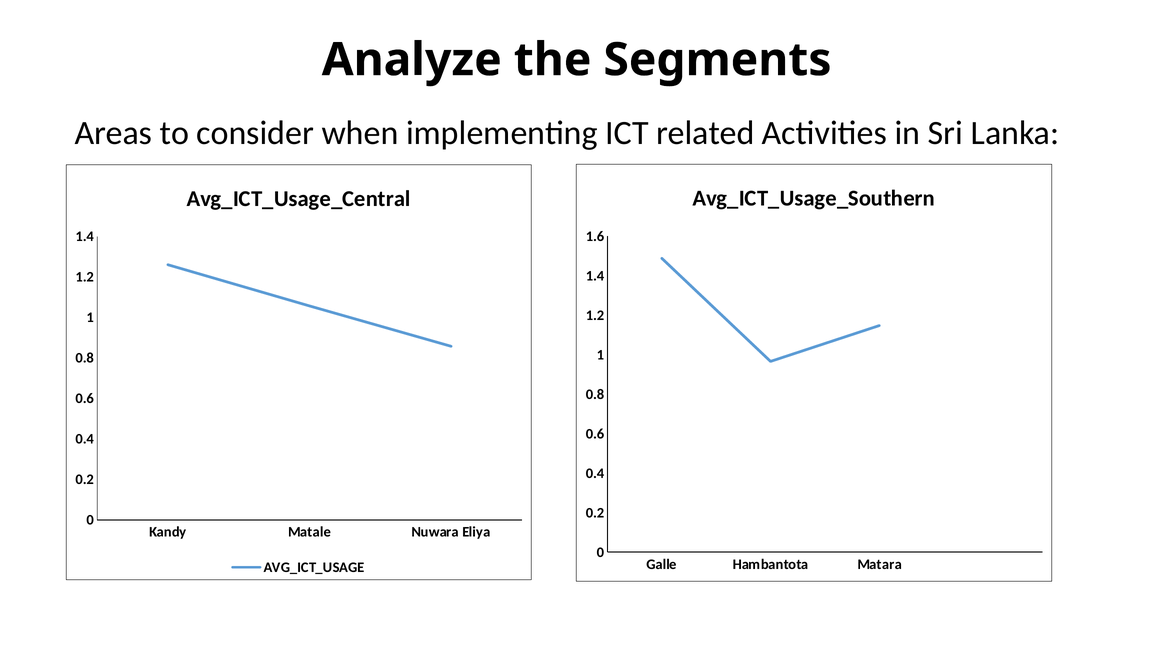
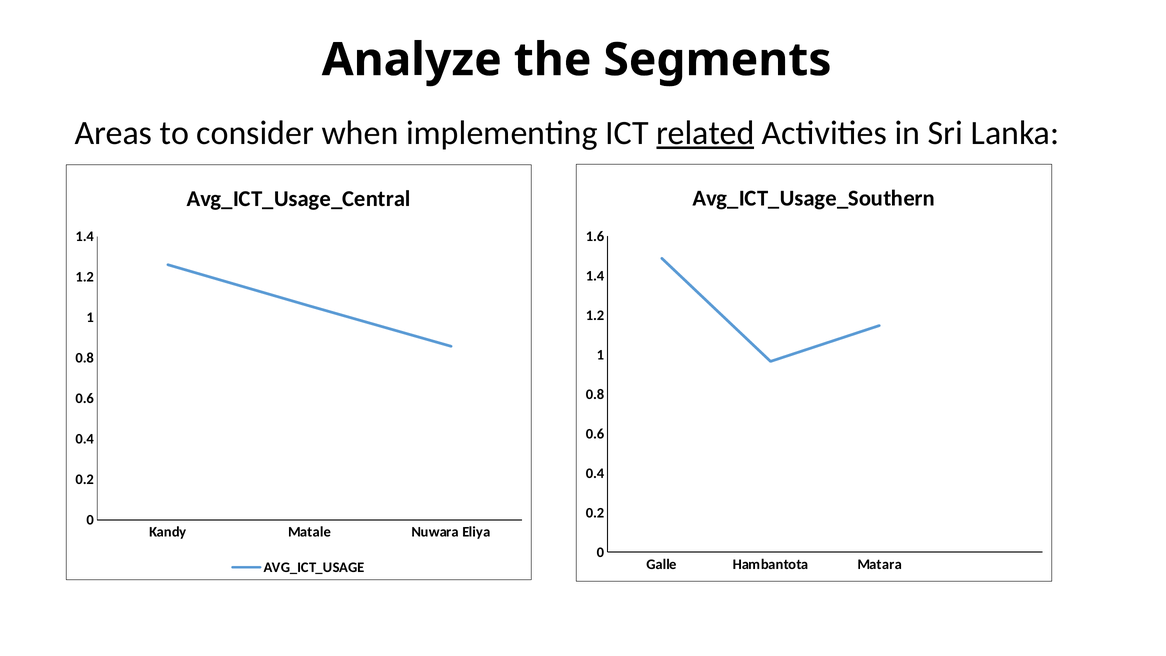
related underline: none -> present
